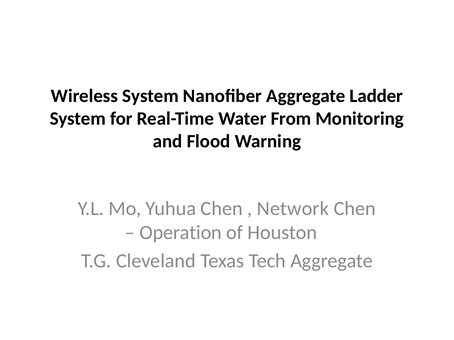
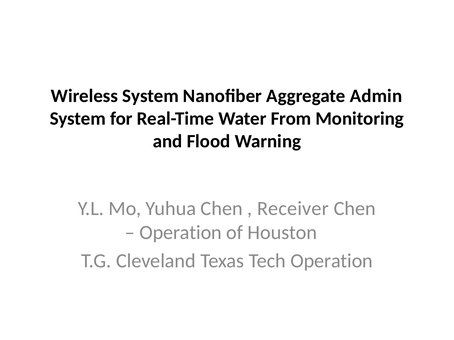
Ladder: Ladder -> Admin
Network: Network -> Receiver
Tech Aggregate: Aggregate -> Operation
